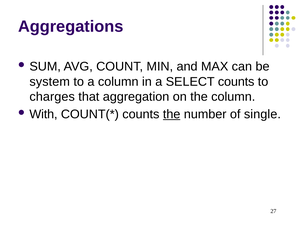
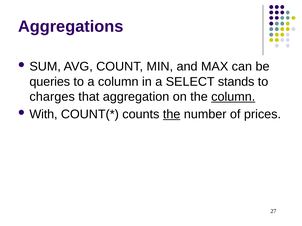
system: system -> queries
SELECT counts: counts -> stands
column at (233, 97) underline: none -> present
single: single -> prices
